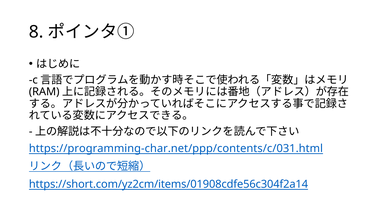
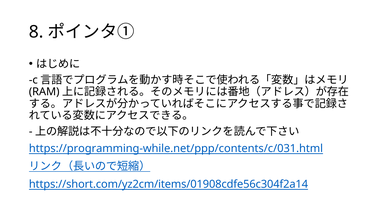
https://programming-char.net/ppp/contents/c/031.html: https://programming-char.net/ppp/contents/c/031.html -> https://programming-while.net/ppp/contents/c/031.html
